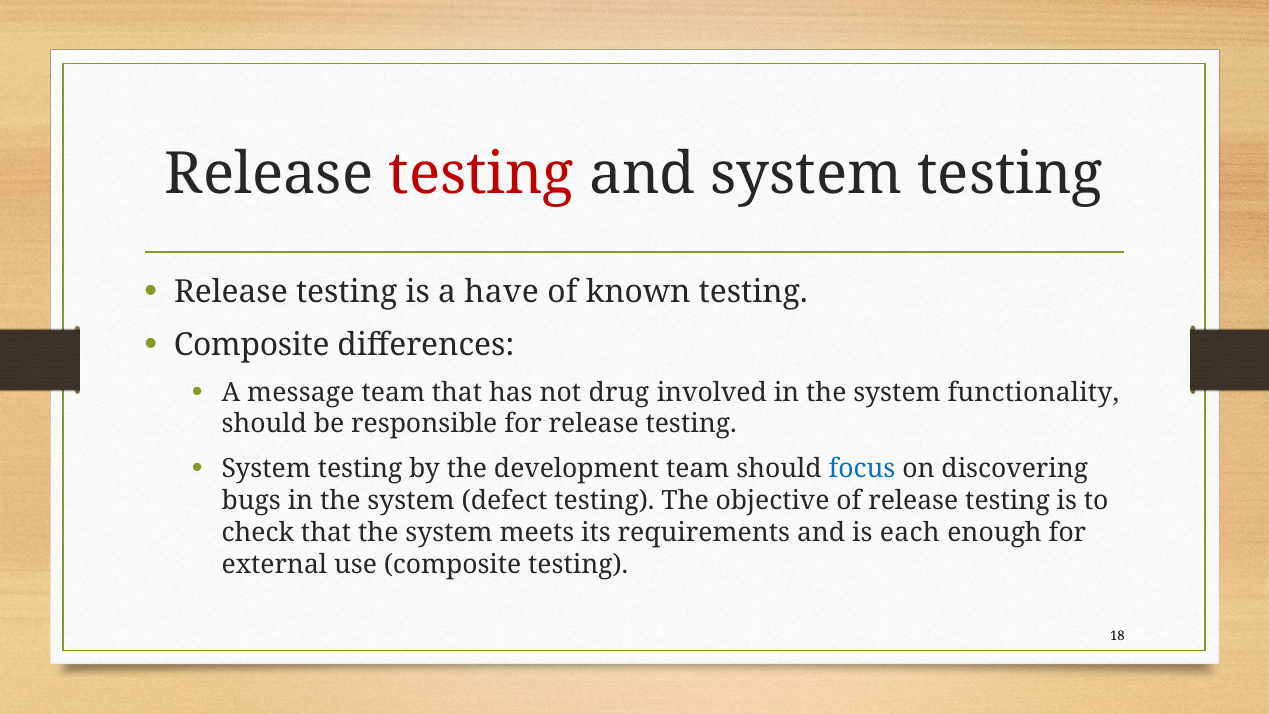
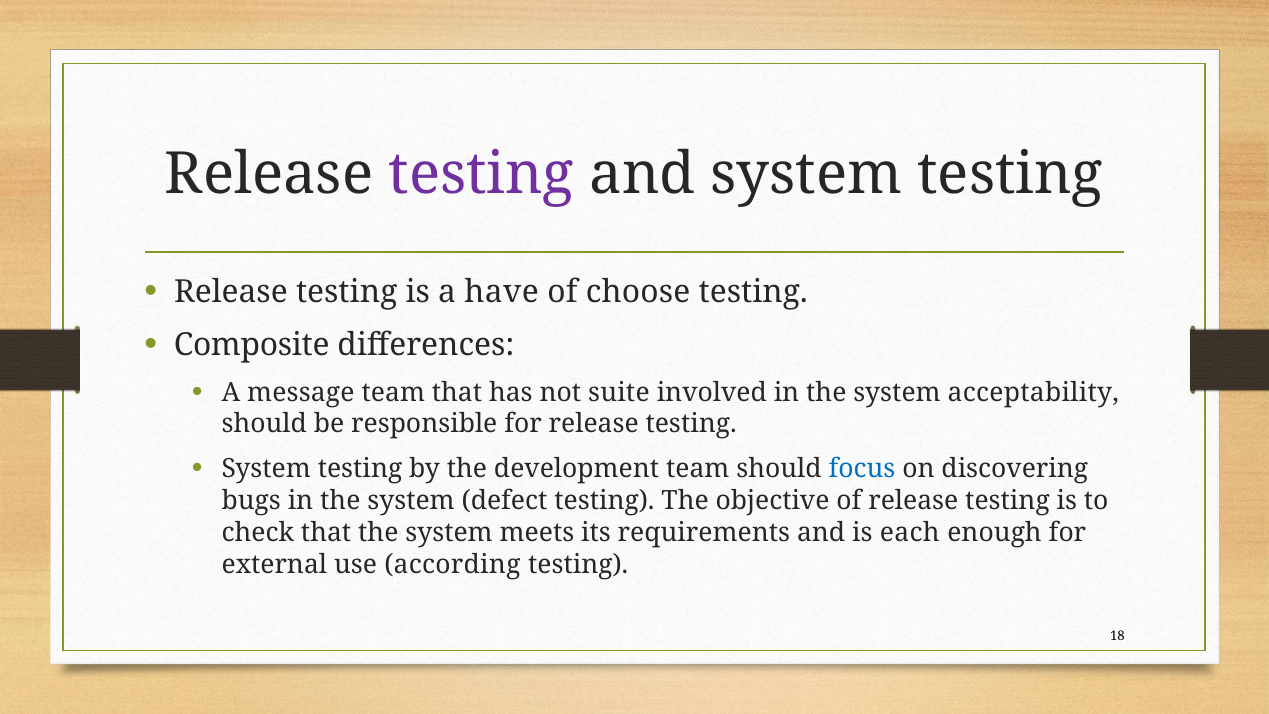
testing at (481, 174) colour: red -> purple
known: known -> choose
drug: drug -> suite
functionality: functionality -> acceptability
use composite: composite -> according
